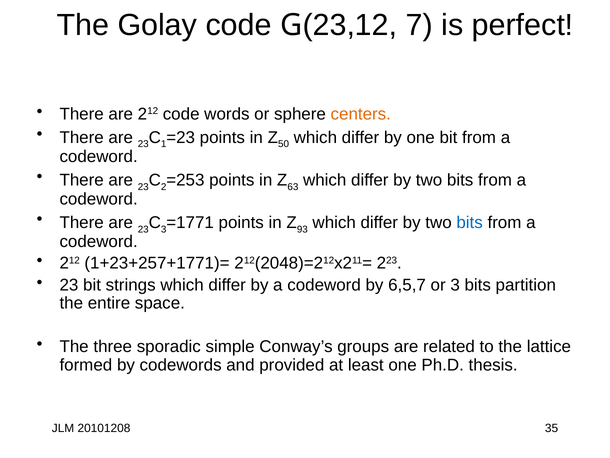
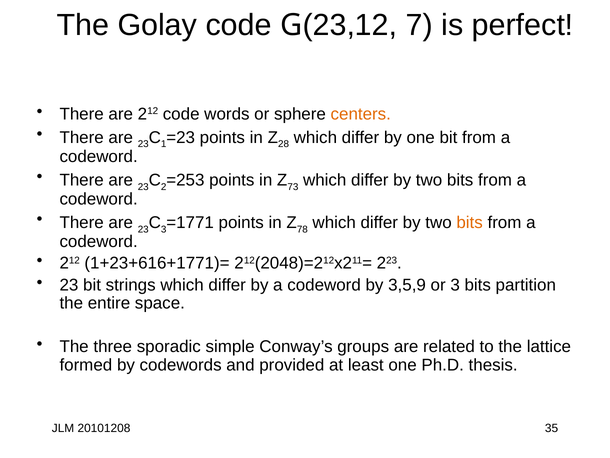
50: 50 -> 28
63: 63 -> 73
93: 93 -> 78
bits at (470, 222) colour: blue -> orange
1+23+257+1771)=: 1+23+257+1771)= -> 1+23+616+1771)=
6,5,7: 6,5,7 -> 3,5,9
